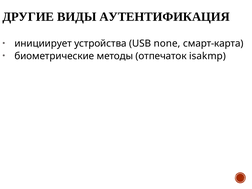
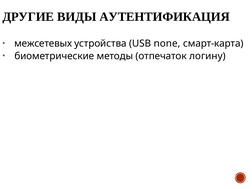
инициирует: инициирует -> межсетевых
isakmp: isakmp -> логину
